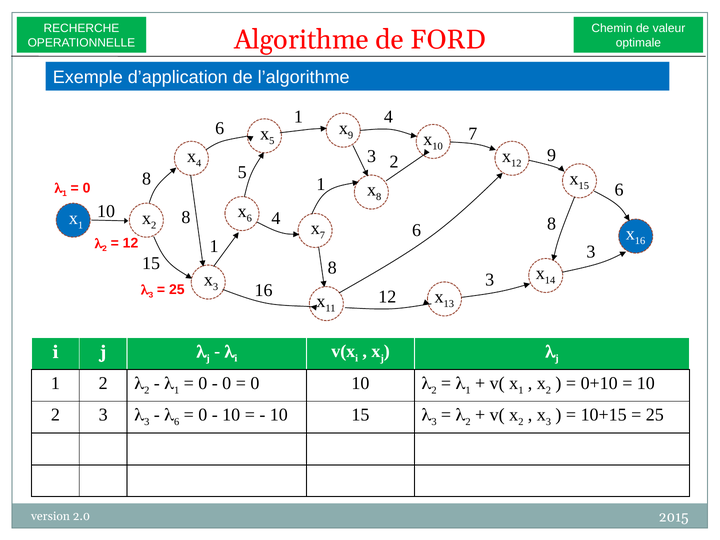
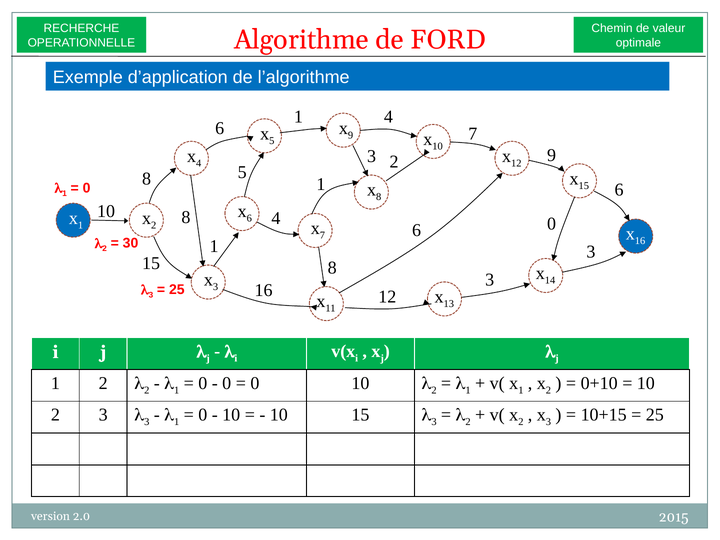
6 8: 8 -> 0
12 at (131, 243): 12 -> 30
6 at (177, 422): 6 -> 1
